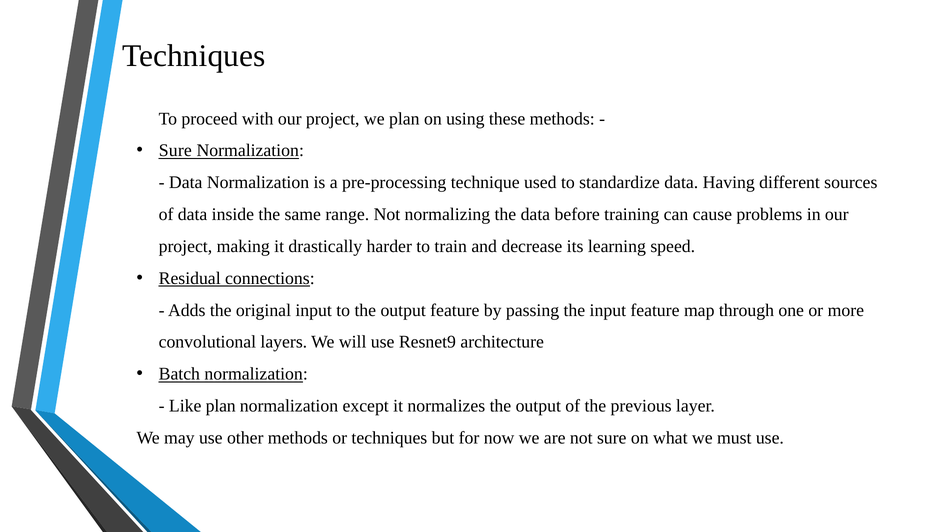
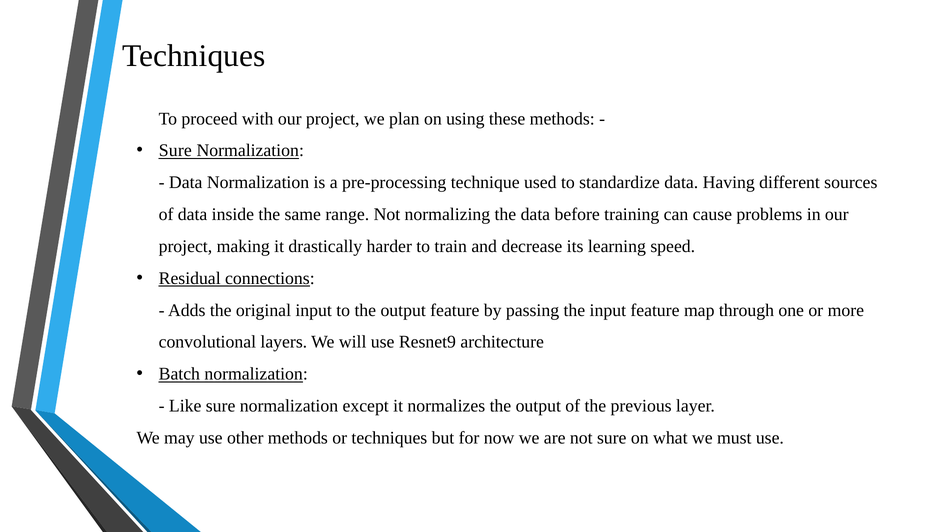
Like plan: plan -> sure
